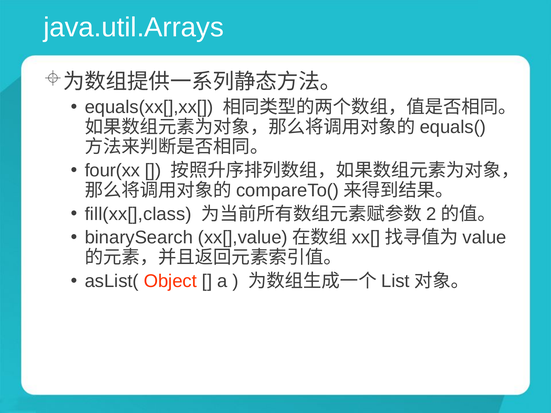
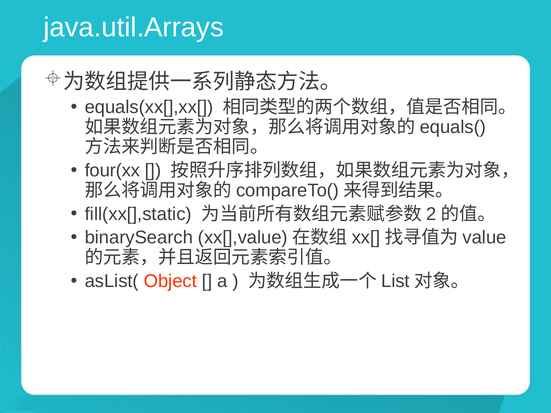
fill(xx[],class: fill(xx[],class -> fill(xx[],static
